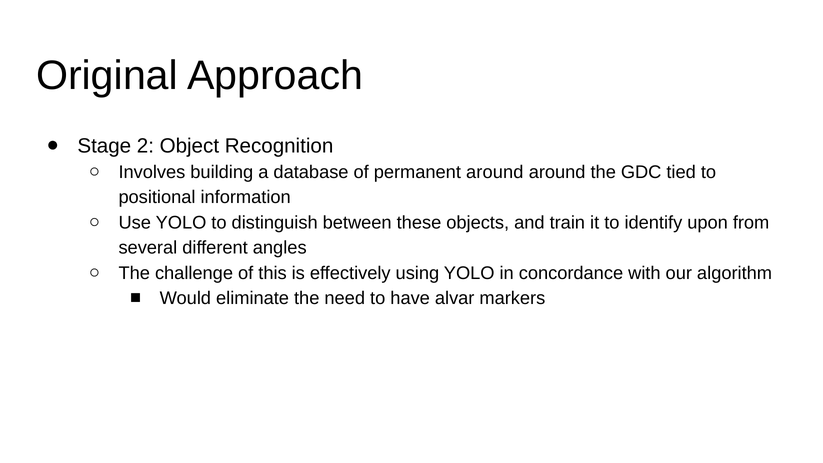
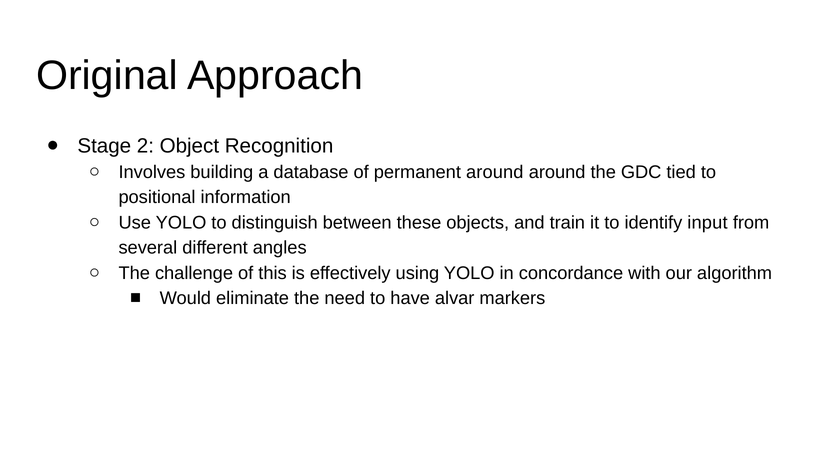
upon: upon -> input
